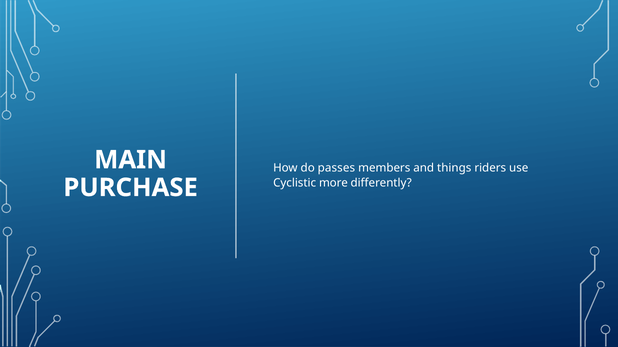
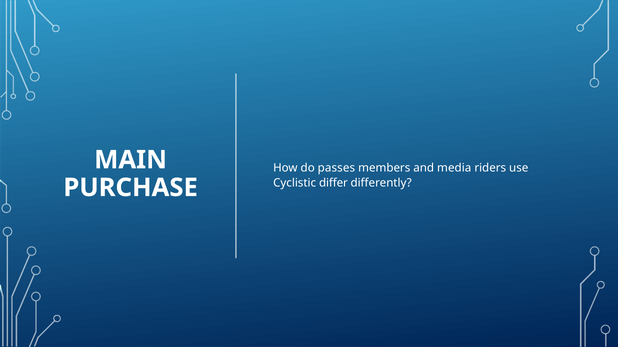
things: things -> media
more: more -> differ
